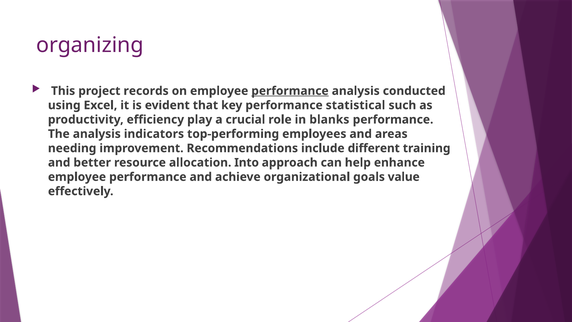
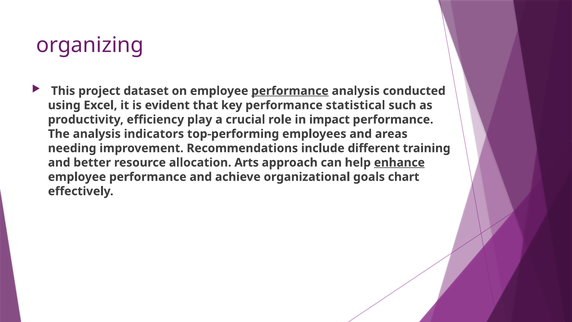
records: records -> dataset
blanks: blanks -> impact
Into: Into -> Arts
enhance underline: none -> present
value: value -> chart
